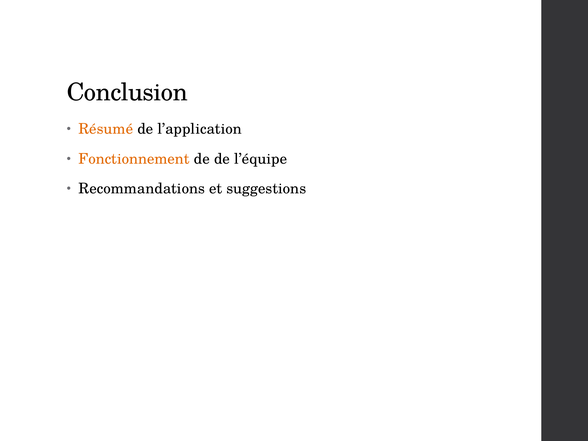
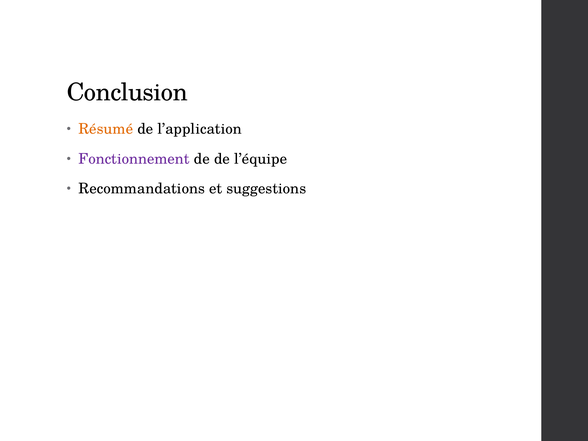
Fonctionnement colour: orange -> purple
